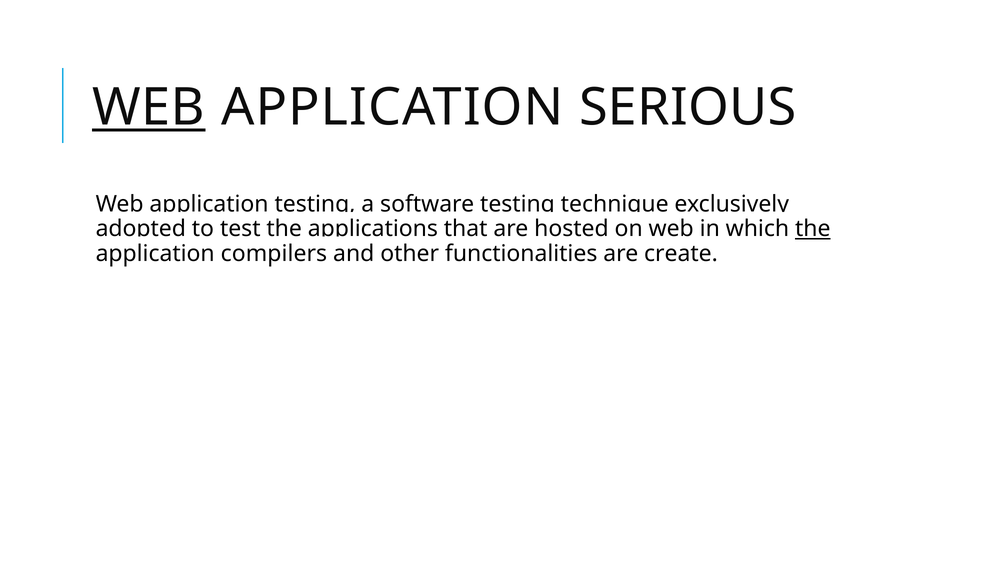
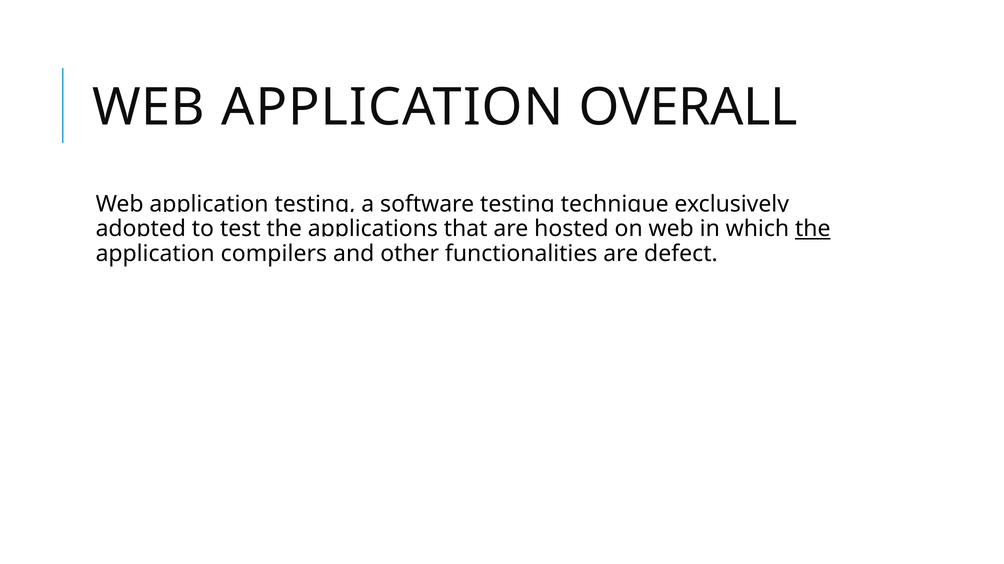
WEB at (148, 108) underline: present -> none
SERIOUS: SERIOUS -> OVERALL
create: create -> defect
